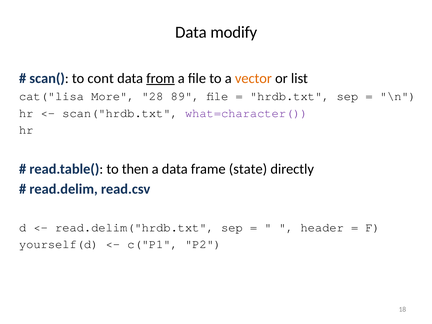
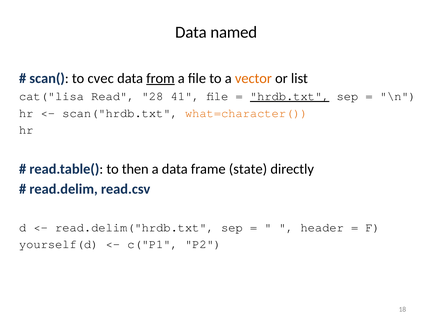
modify: modify -> named
cont: cont -> cvec
More: More -> Read
89: 89 -> 41
hrdb.txt underline: none -> present
what=character( colour: purple -> orange
